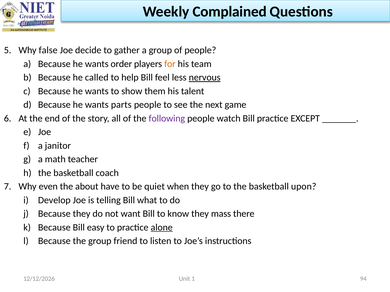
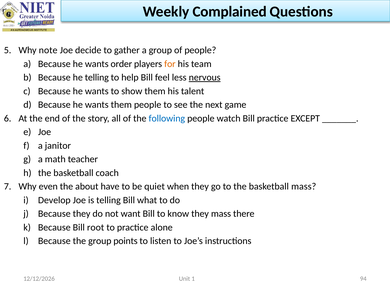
false: false -> note
he called: called -> telling
wants parts: parts -> them
following colour: purple -> blue
basketball upon: upon -> mass
easy: easy -> root
alone underline: present -> none
friend: friend -> points
